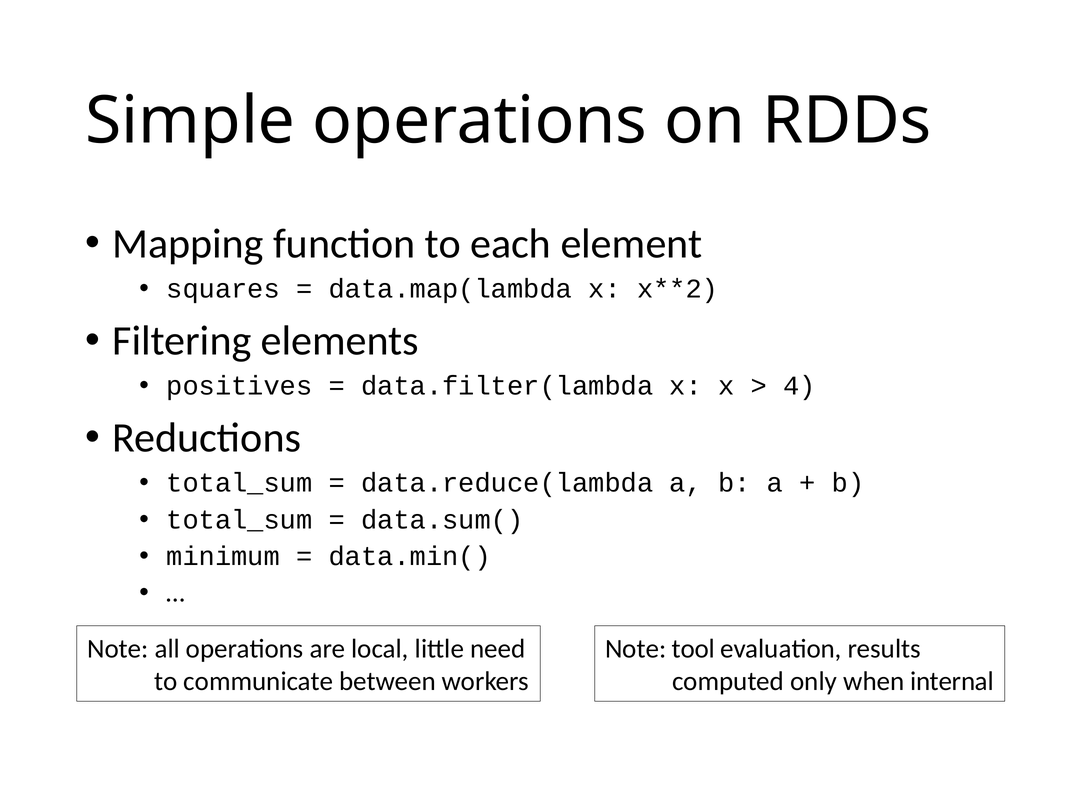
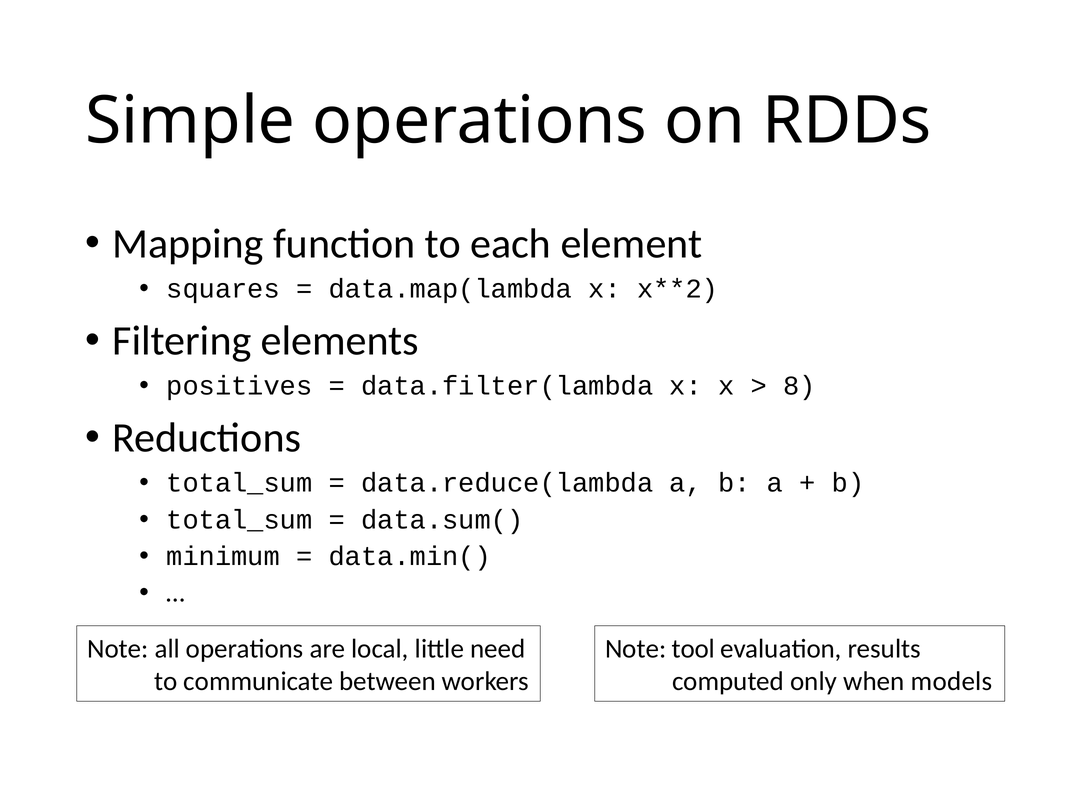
4: 4 -> 8
internal: internal -> models
